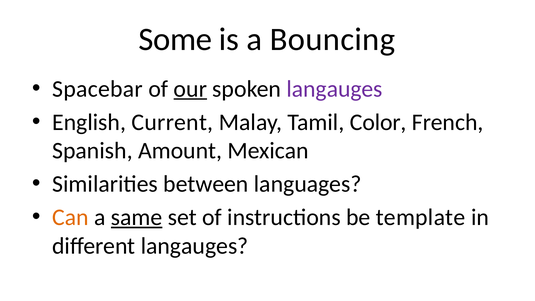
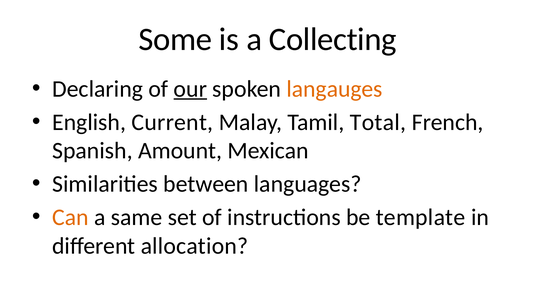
Bouncing: Bouncing -> Collecting
Spacebar: Spacebar -> Declaring
langauges at (335, 89) colour: purple -> orange
Color: Color -> Total
same underline: present -> none
different langauges: langauges -> allocation
